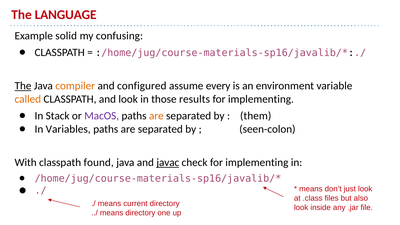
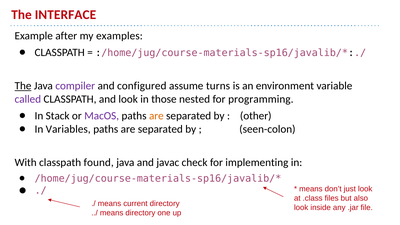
LANGUAGE: LANGUAGE -> INTERFACE
solid: solid -> after
confusing: confusing -> examples
compiler colour: orange -> purple
every: every -> turns
called colour: orange -> purple
results: results -> nested
implementing at (261, 99): implementing -> programming
them: them -> other
javac underline: present -> none
